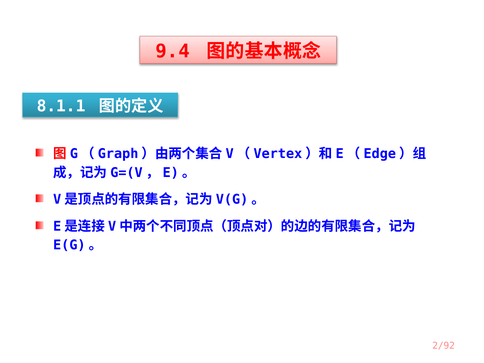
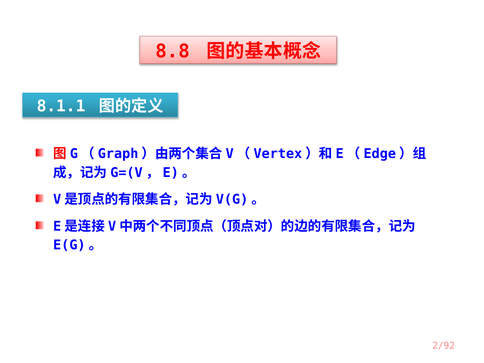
9.4: 9.4 -> 8.8
